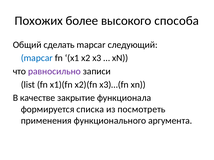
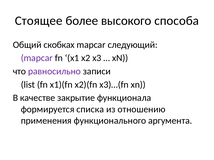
Похожих: Похожих -> Стоящее
сделать: сделать -> скобках
mapcar at (37, 58) colour: blue -> purple
посмотреть: посмотреть -> отношению
